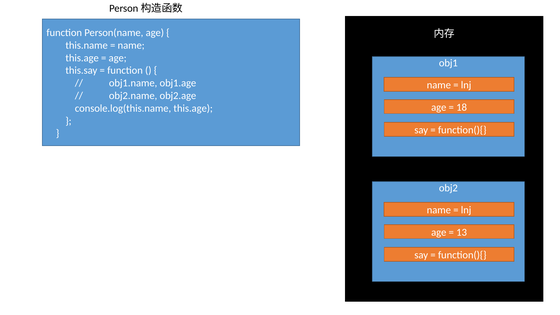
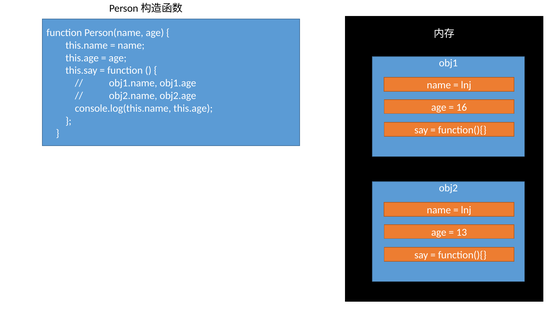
18: 18 -> 16
